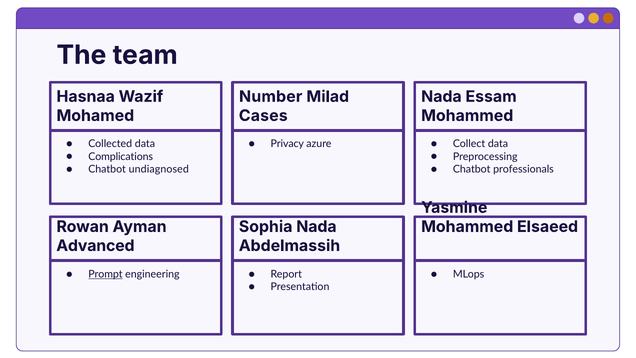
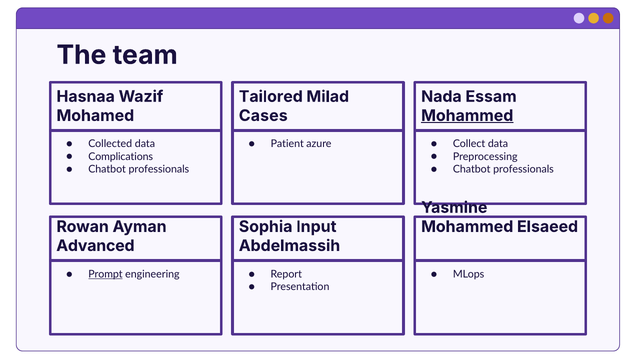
Number: Number -> Tailored
Mohammed at (467, 116) underline: none -> present
Privacy: Privacy -> Patient
undiagnosed at (159, 169): undiagnosed -> professionals
Sophia Nada: Nada -> Input
